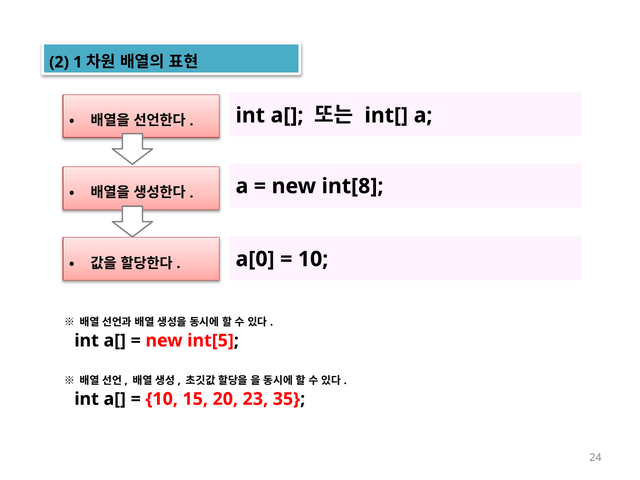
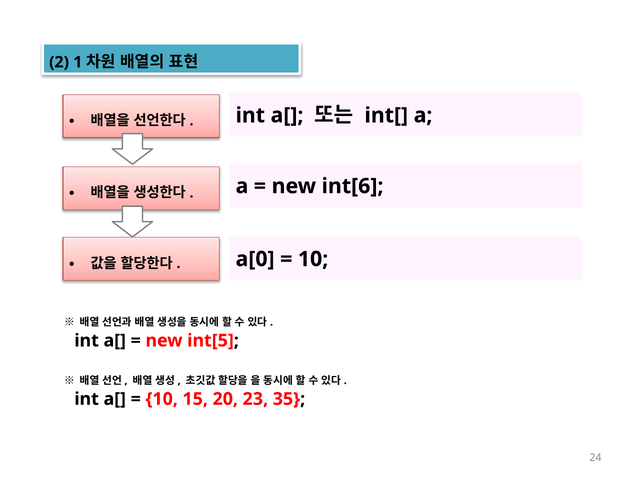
int[8: int[8 -> int[6
